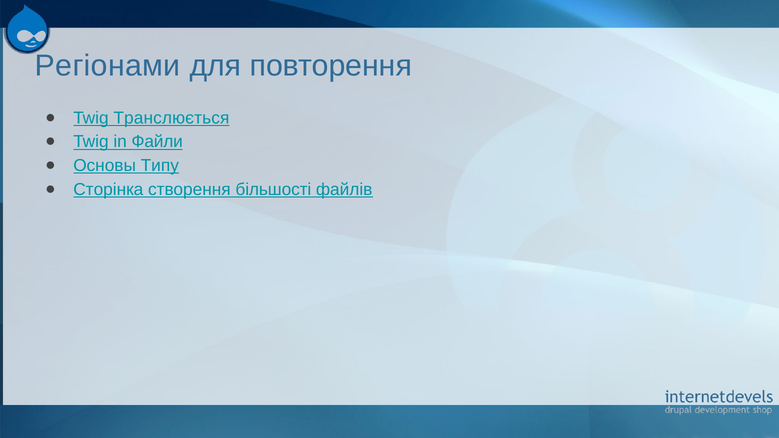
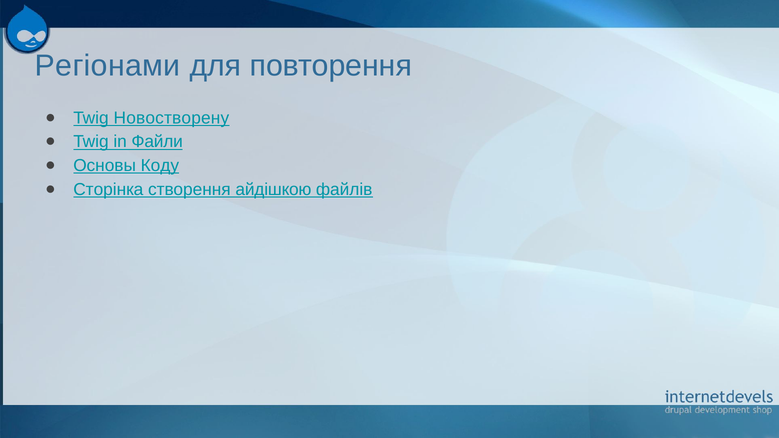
Транслюється: Транслюється -> Новостворену
Типу: Типу -> Коду
більшості: більшості -> айдішкою
